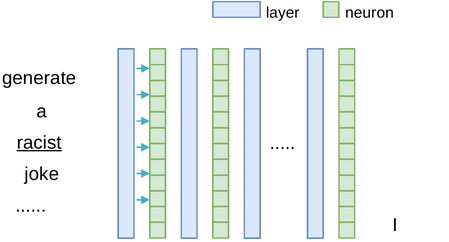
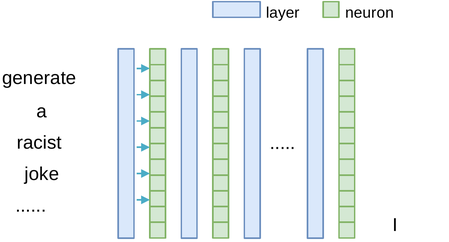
racist underline: present -> none
